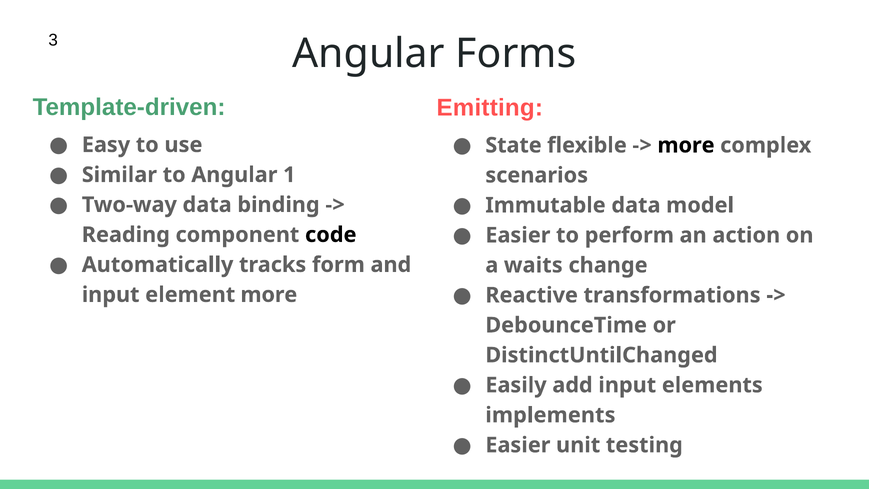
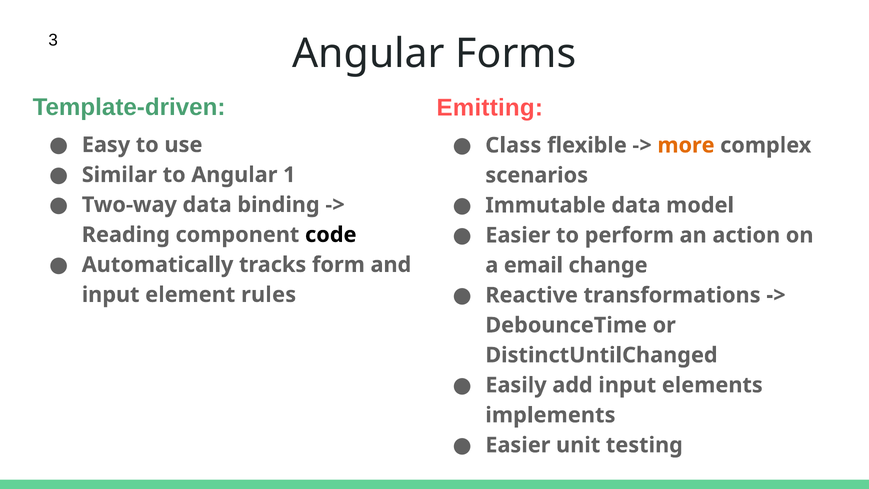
State: State -> Class
more at (686, 145) colour: black -> orange
waits: waits -> email
element more: more -> rules
